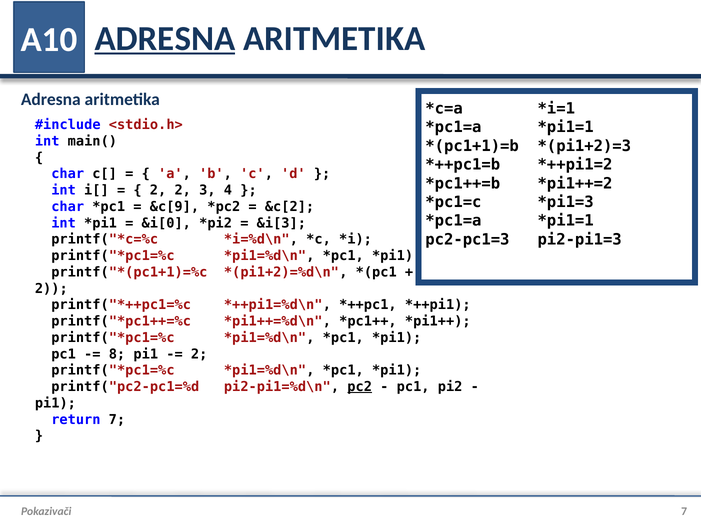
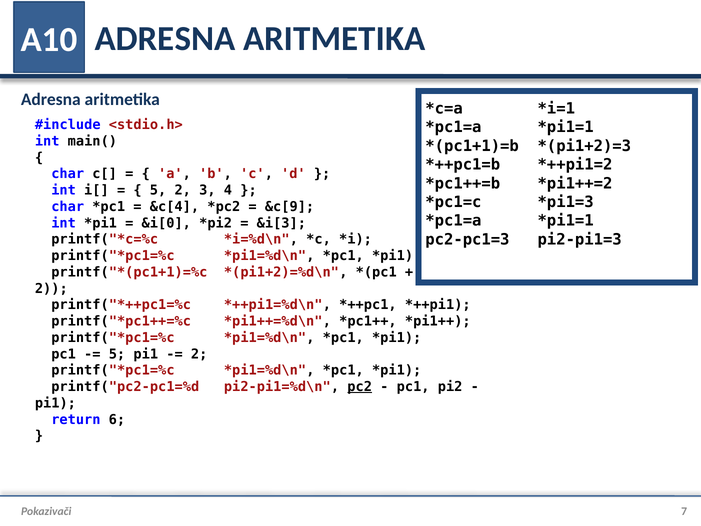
ADRESNA at (165, 38) underline: present -> none
2 at (158, 190): 2 -> 5
&c[9: &c[9 -> &c[4
&c[2: &c[2 -> &c[9
8 at (117, 354): 8 -> 5
return 7: 7 -> 6
